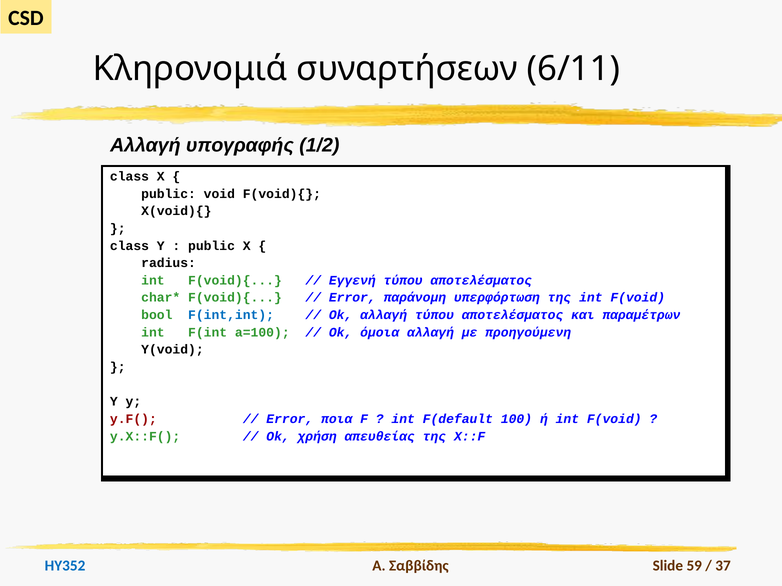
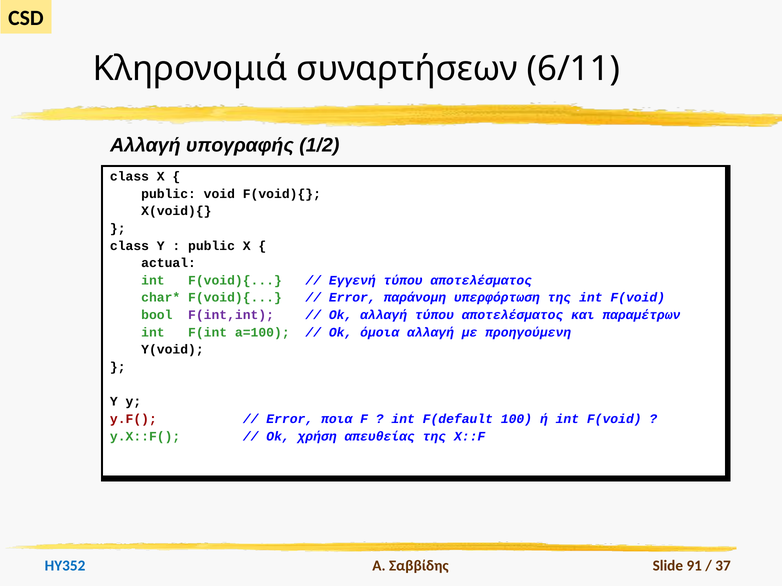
radius: radius -> actual
F(int,int colour: blue -> purple
59: 59 -> 91
